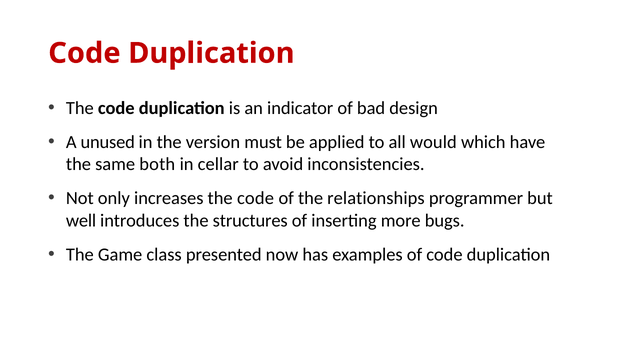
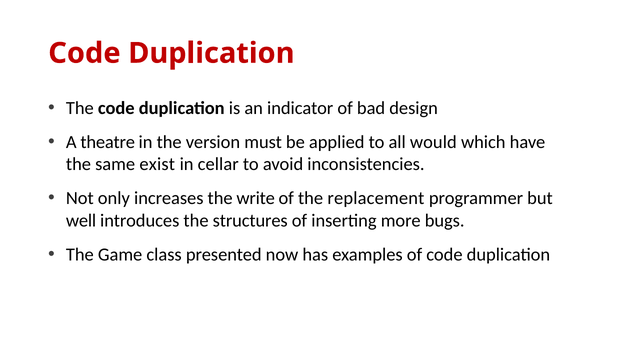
unused: unused -> theatre
both: both -> exist
increases the code: code -> write
relationships: relationships -> replacement
